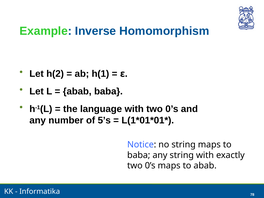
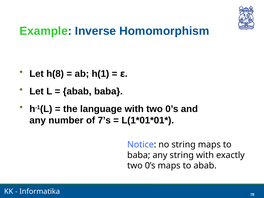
h(2: h(2 -> h(8
5’s: 5’s -> 7’s
